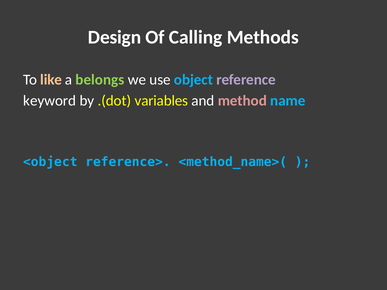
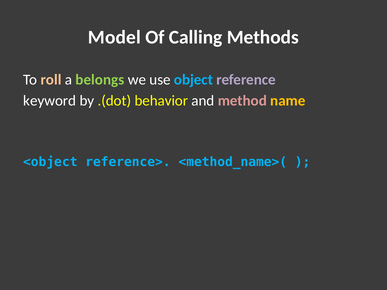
Design: Design -> Model
like: like -> roll
variables: variables -> behavior
name colour: light blue -> yellow
